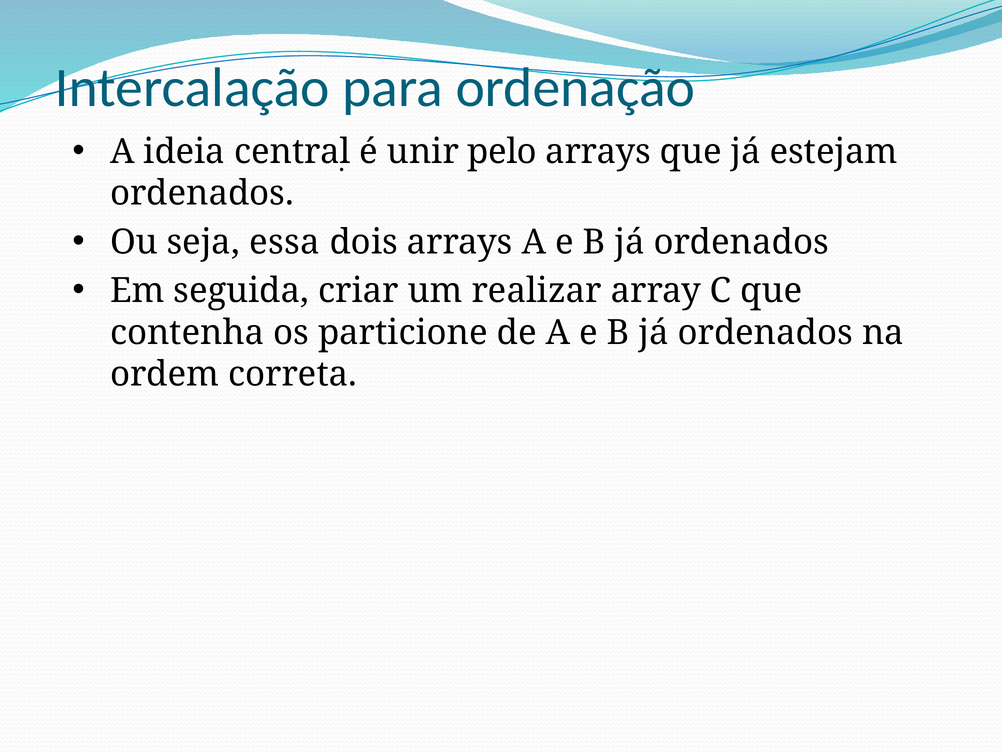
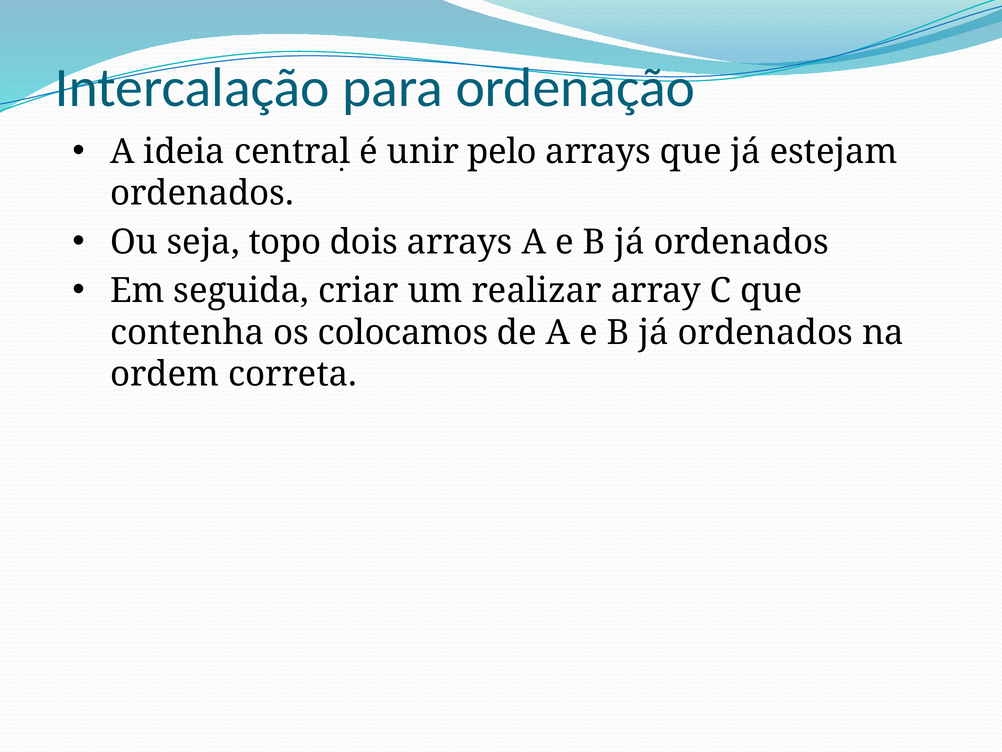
essa: essa -> topo
particione: particione -> colocamos
